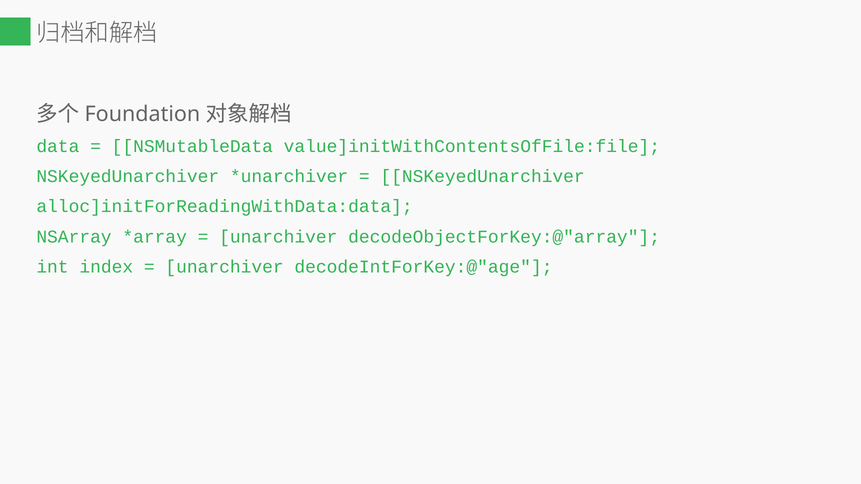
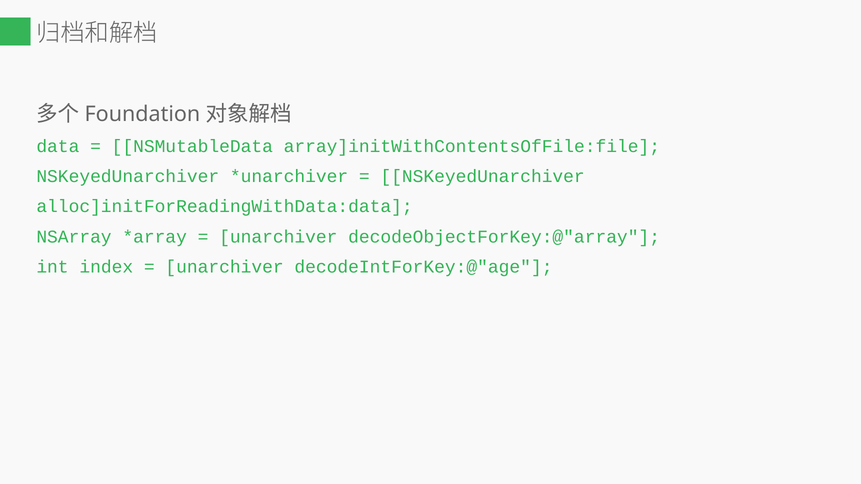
value]initWithContentsOfFile:file: value]initWithContentsOfFile:file -> array]initWithContentsOfFile:file
